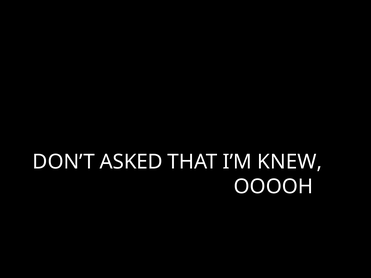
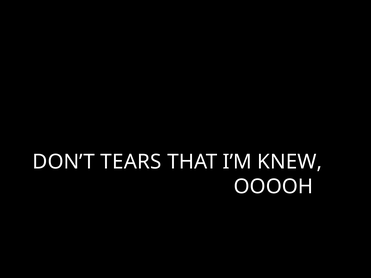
ASKED: ASKED -> TEARS
